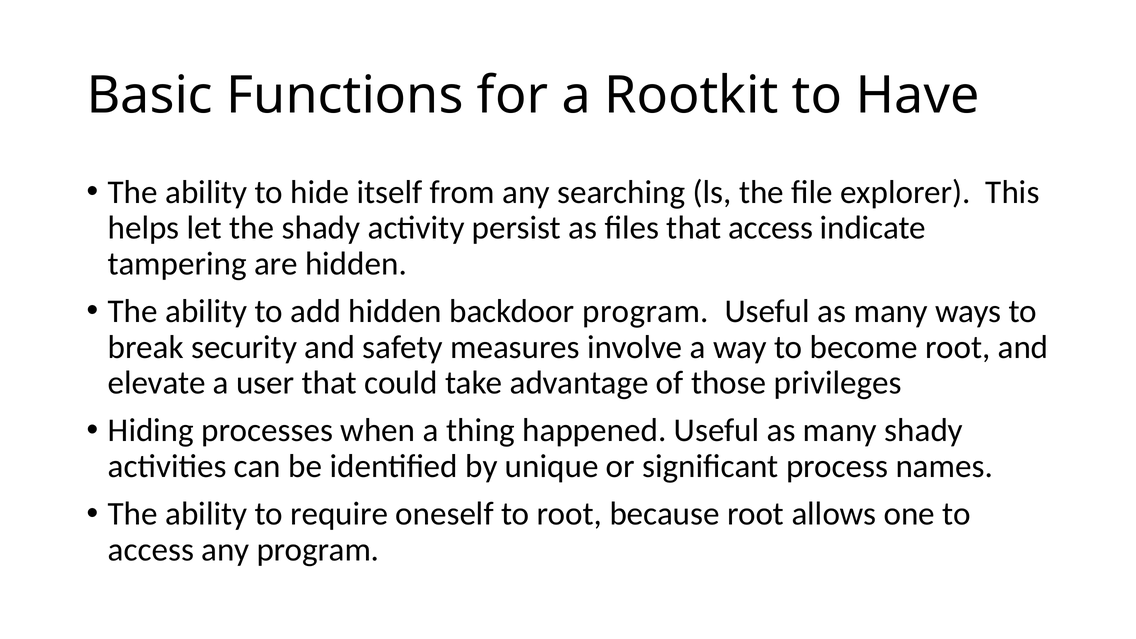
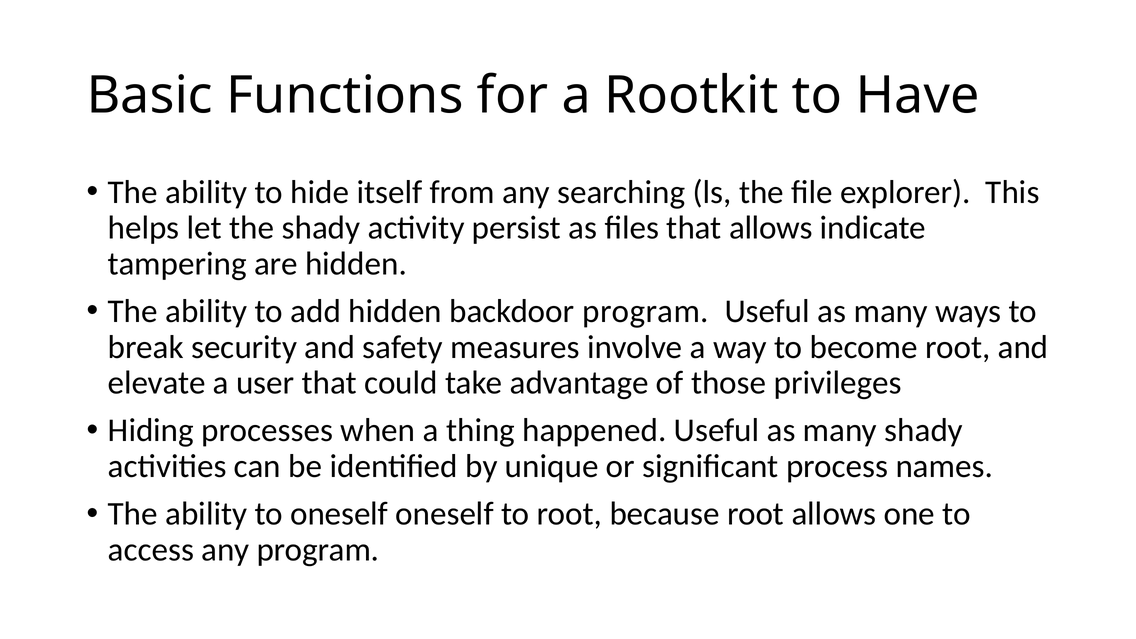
that access: access -> allows
to require: require -> oneself
